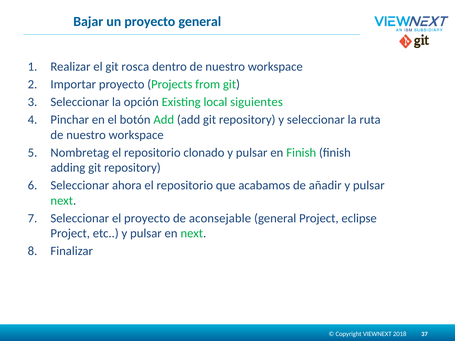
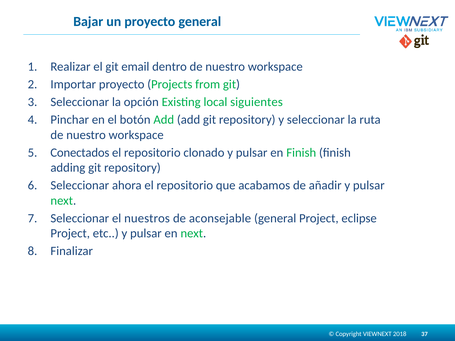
rosca: rosca -> email
Nombretag: Nombretag -> Conectados
el proyecto: proyecto -> nuestros
